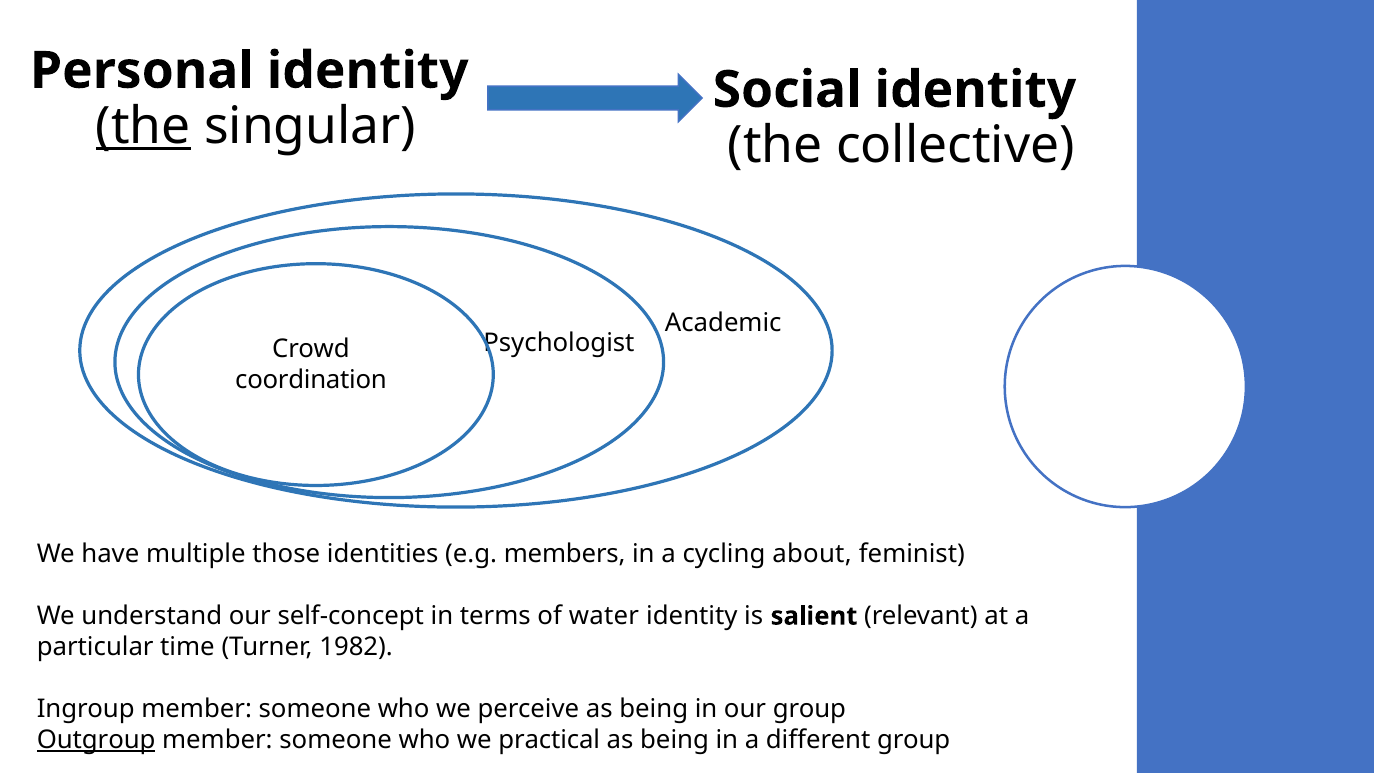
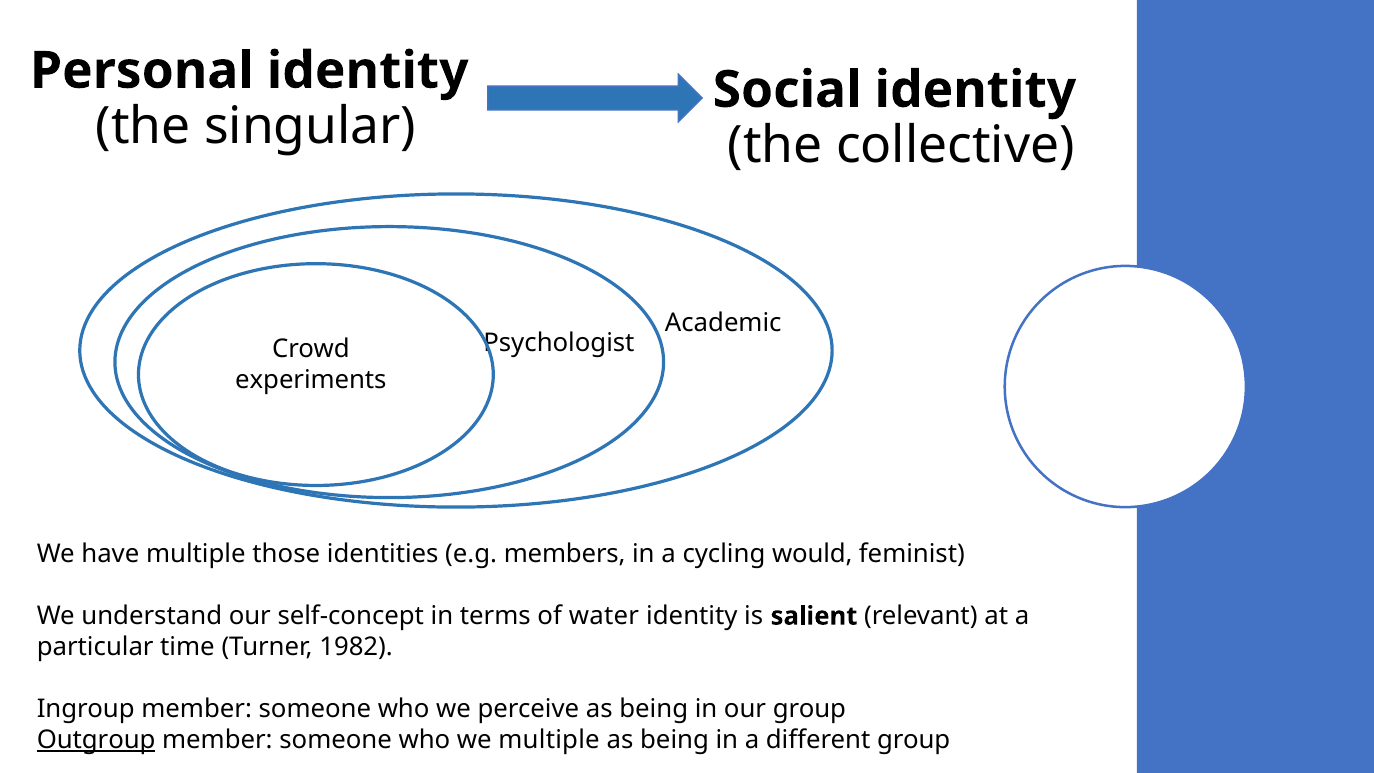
the at (143, 126) underline: present -> none
coordination: coordination -> experiments
about: about -> would
we practical: practical -> multiple
